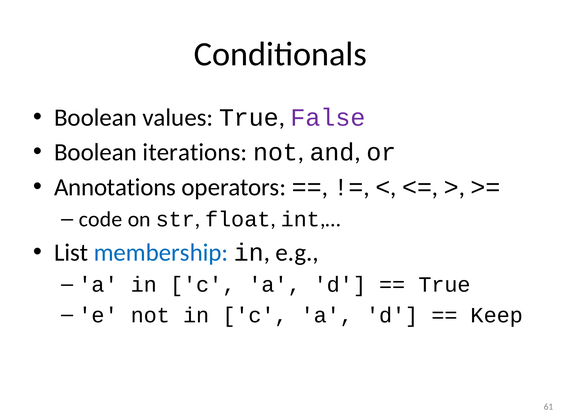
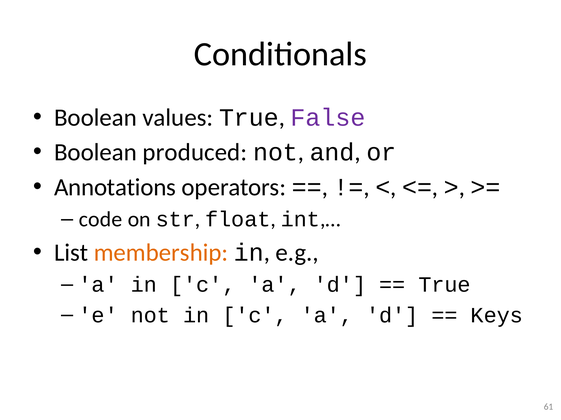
iterations: iterations -> produced
membership colour: blue -> orange
Keep: Keep -> Keys
